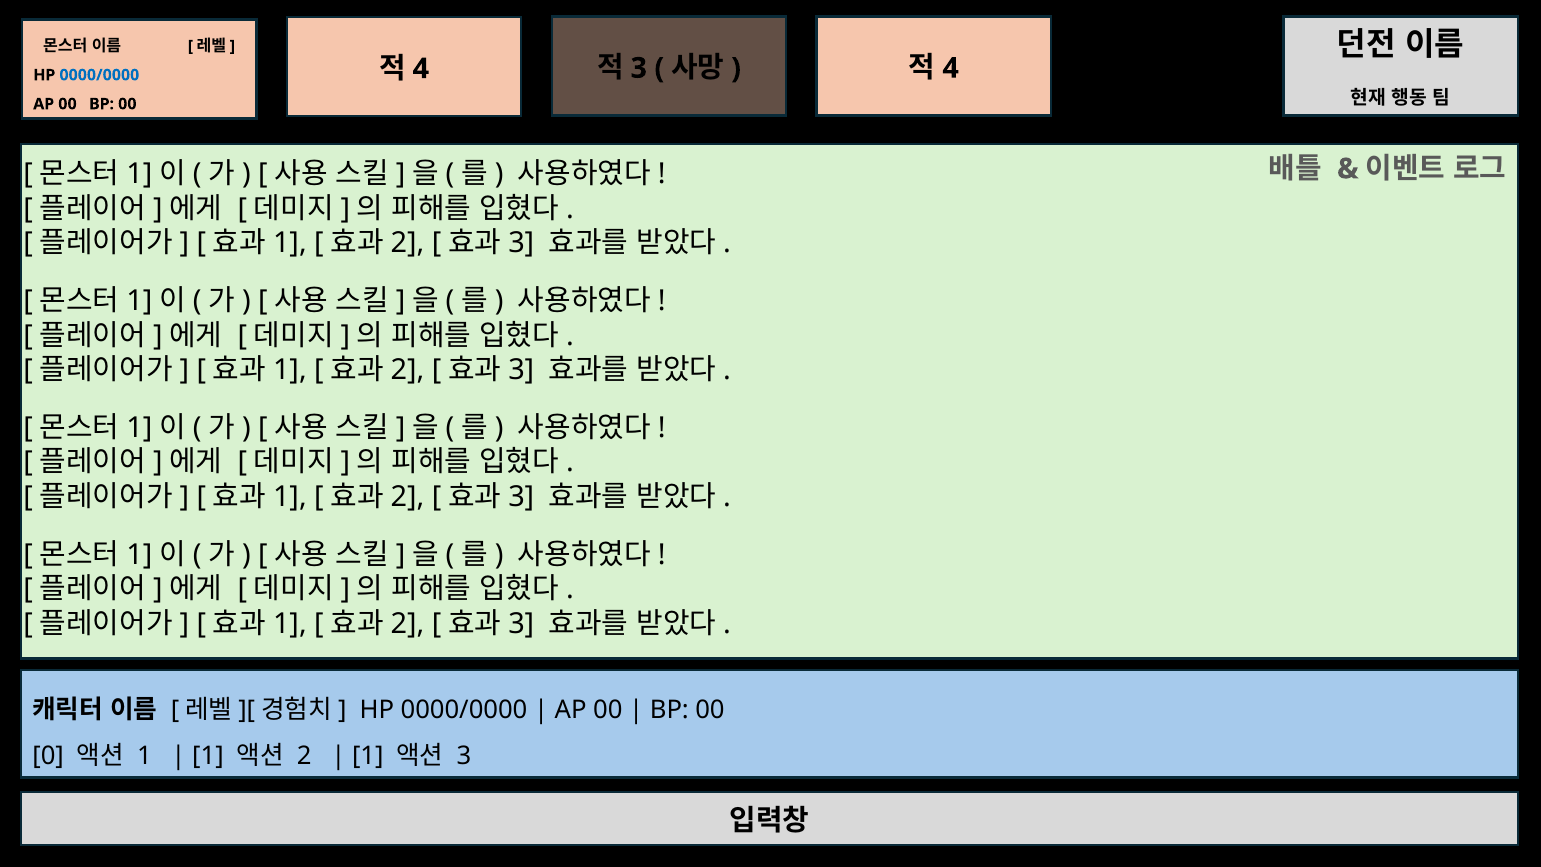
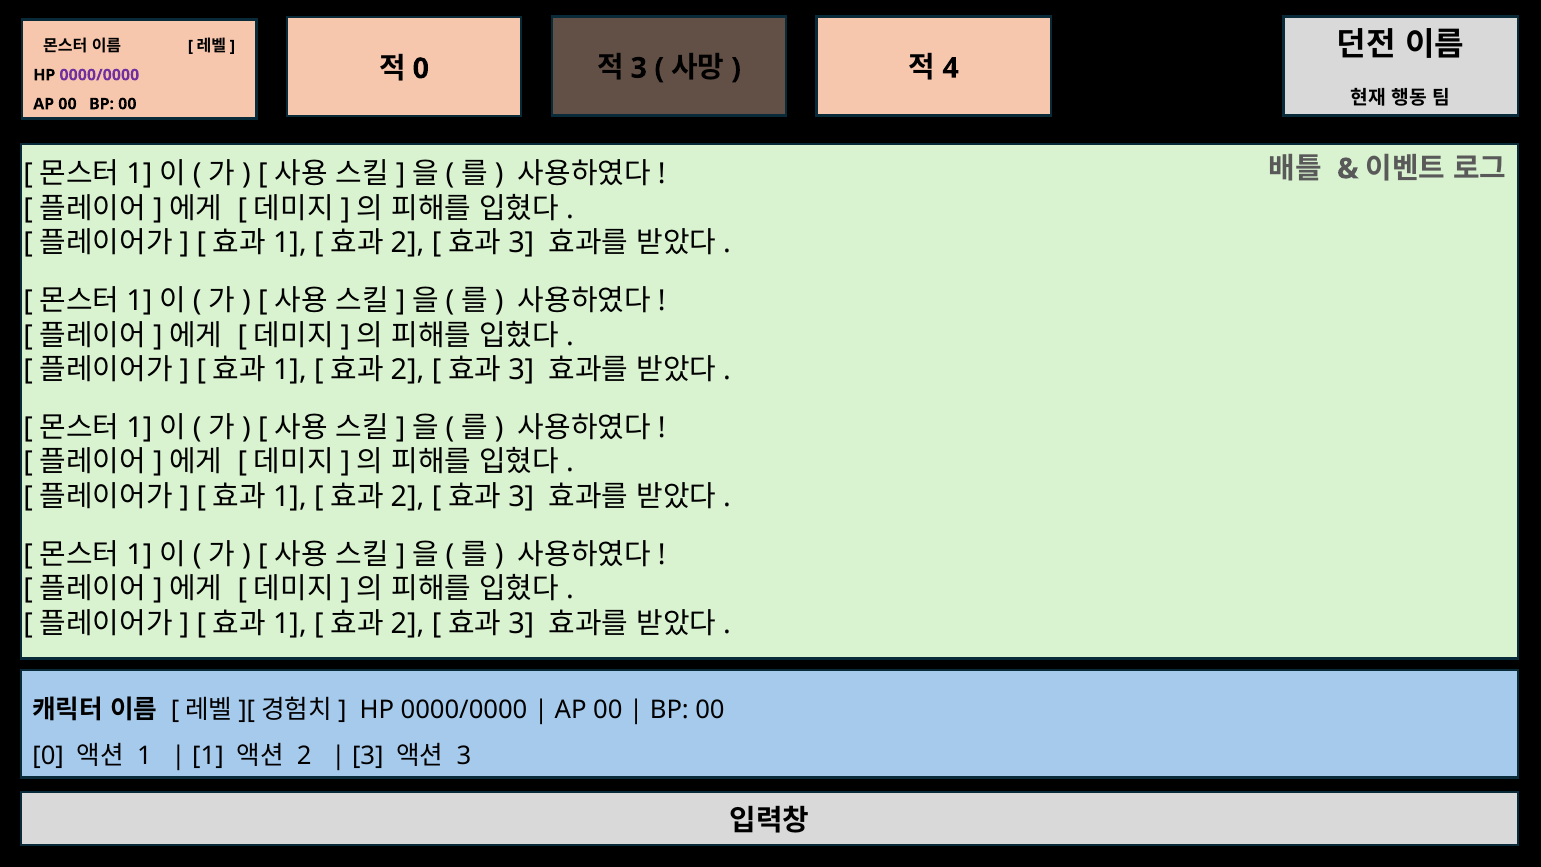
4 at (421, 69): 4 -> 0
0000/0000 at (99, 75) colour: blue -> purple
1 at (368, 756): 1 -> 3
